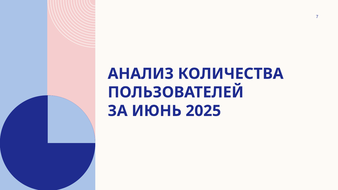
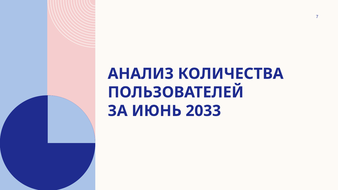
2025: 2025 -> 2033
